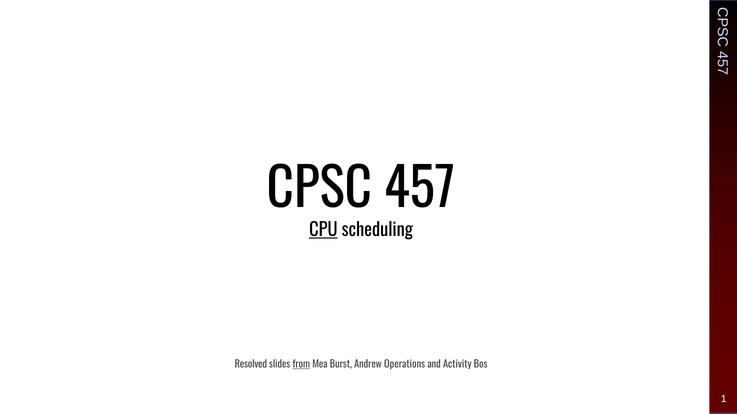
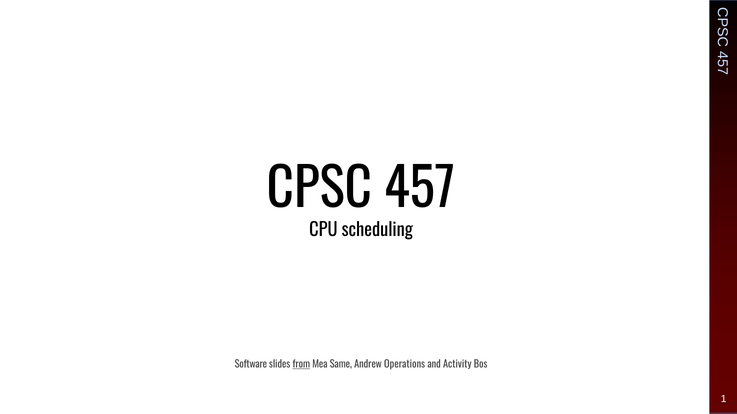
CPU underline: present -> none
Resolved: Resolved -> Software
Burst: Burst -> Same
